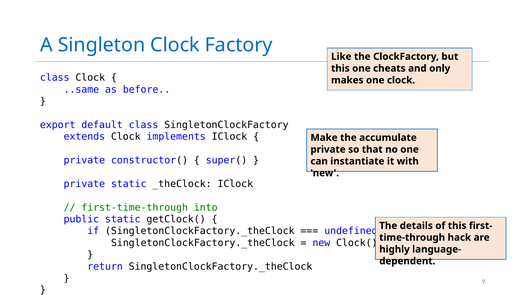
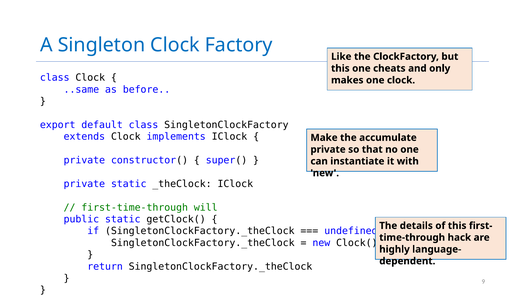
into: into -> will
